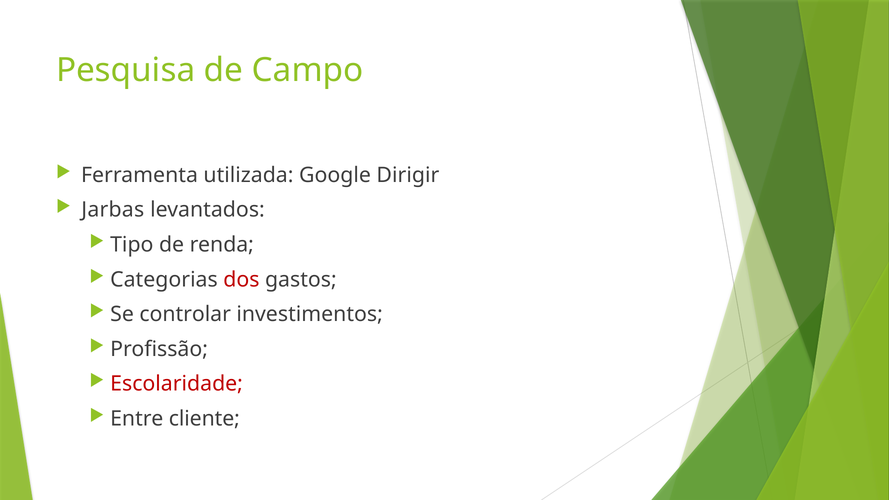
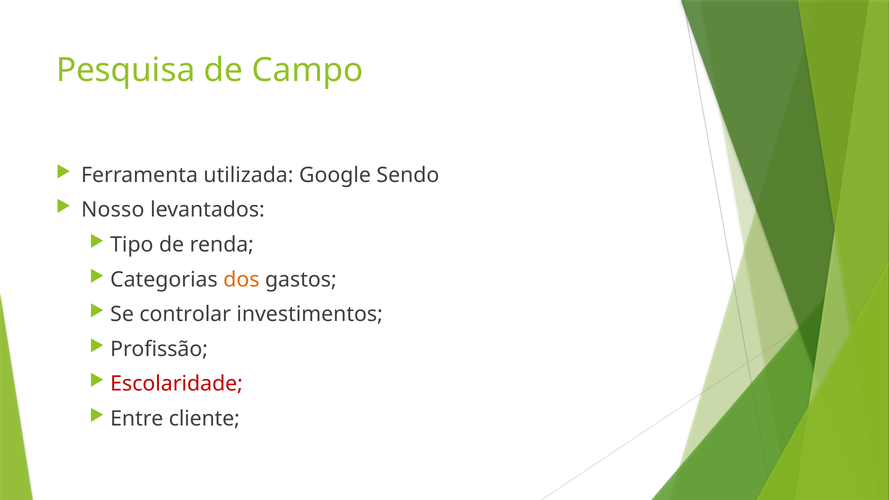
Dirigir: Dirigir -> Sendo
Jarbas: Jarbas -> Nosso
dos colour: red -> orange
